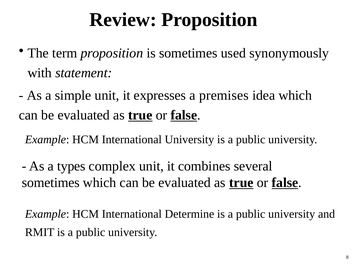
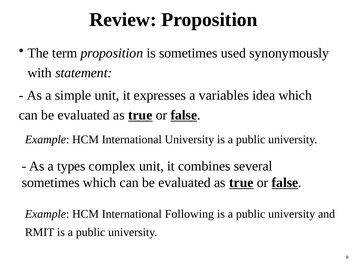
premises: premises -> variables
Determine: Determine -> Following
